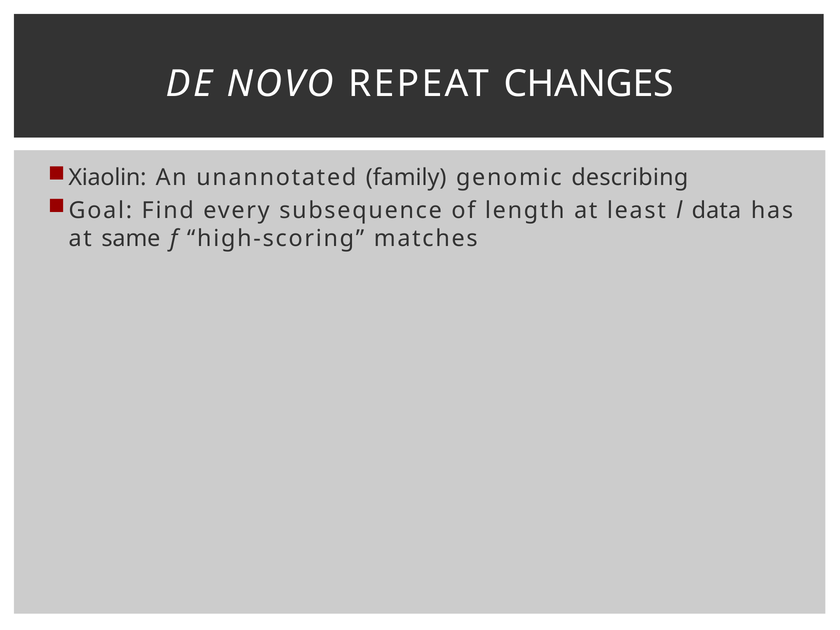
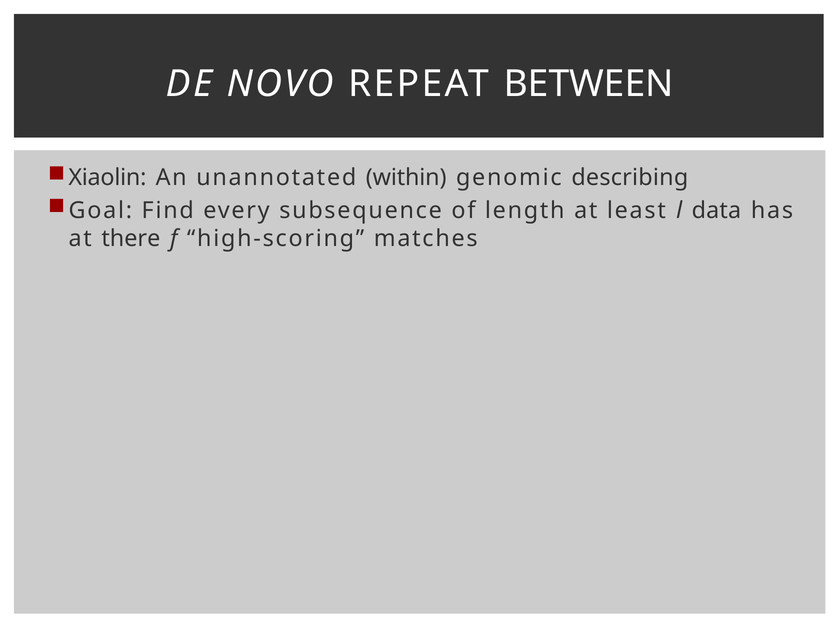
CHANGES: CHANGES -> BETWEEN
family: family -> within
same: same -> there
